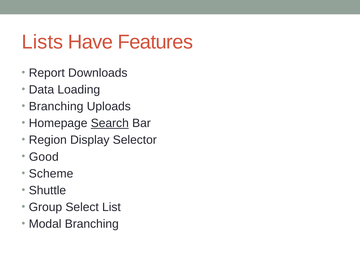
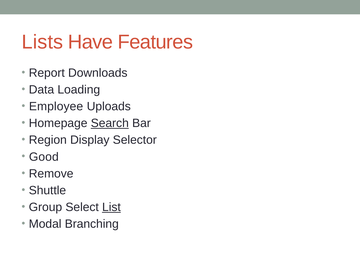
Branching at (56, 106): Branching -> Employee
Scheme: Scheme -> Remove
List underline: none -> present
